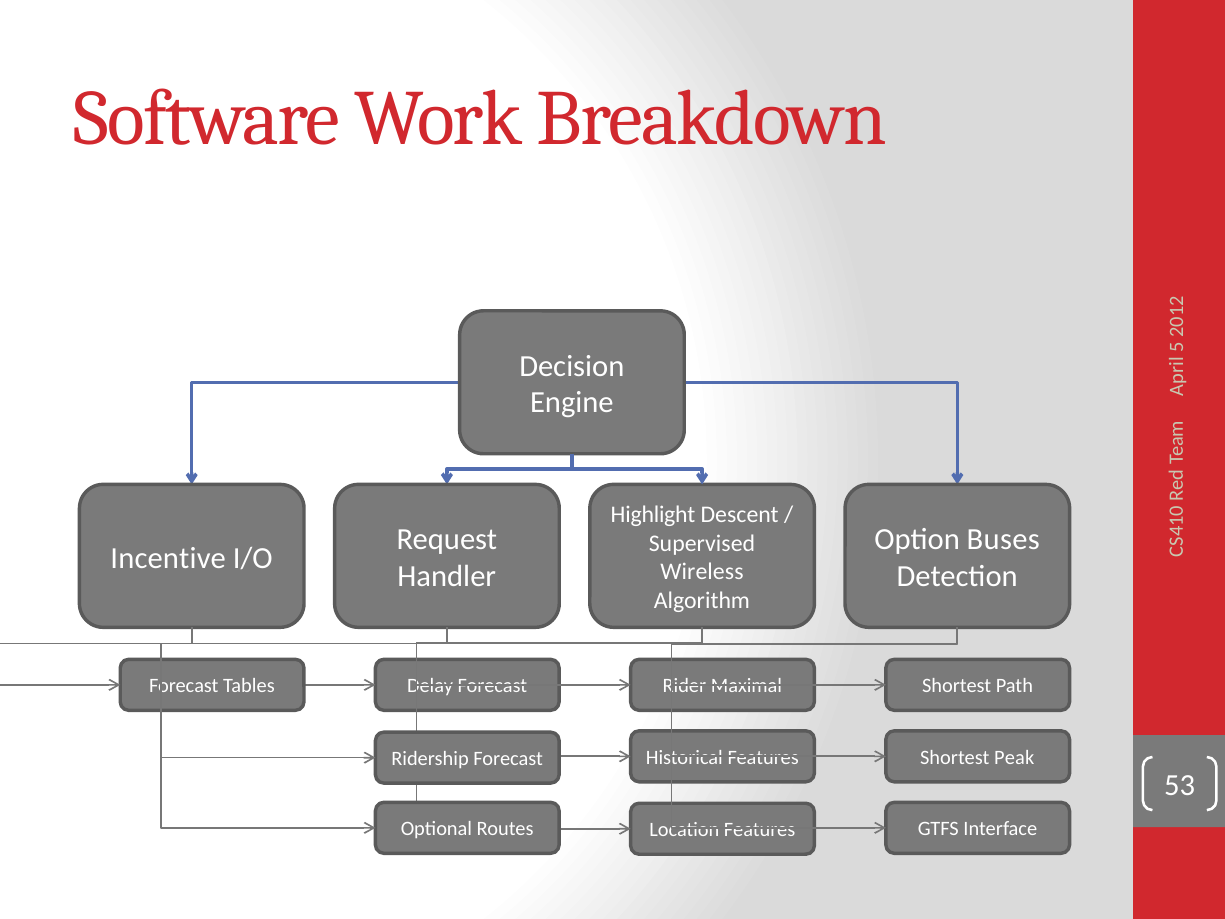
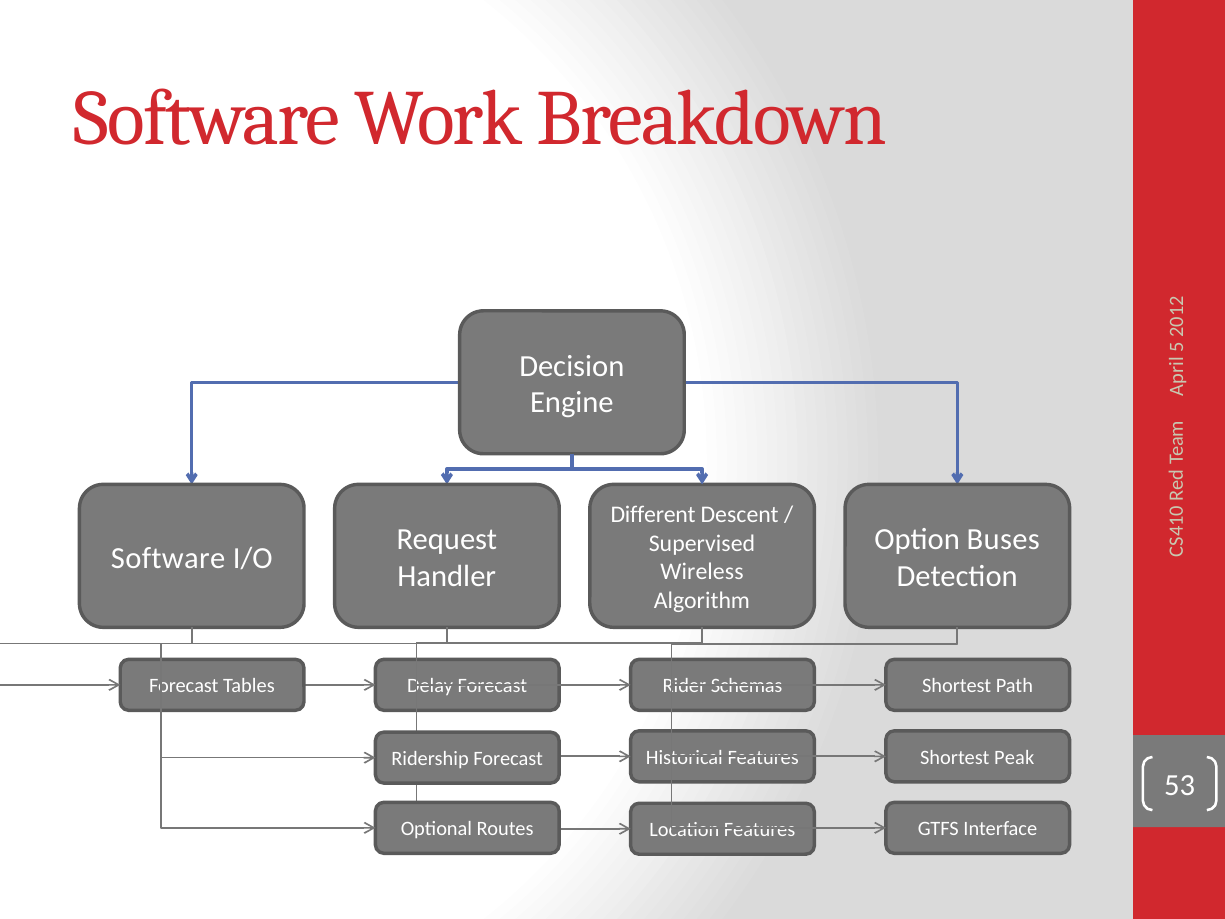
Highlight: Highlight -> Different
Incentive at (168, 558): Incentive -> Software
Maximal: Maximal -> Schemas
